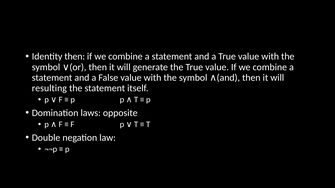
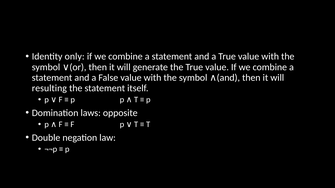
Identity then: then -> only
